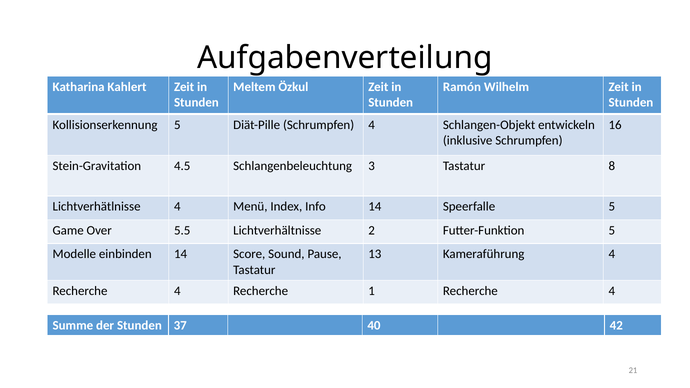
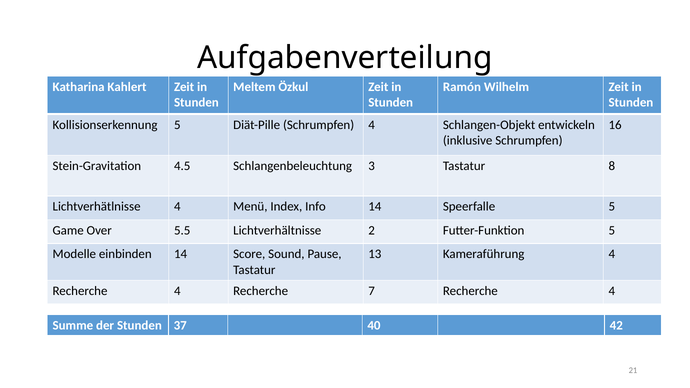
1: 1 -> 7
